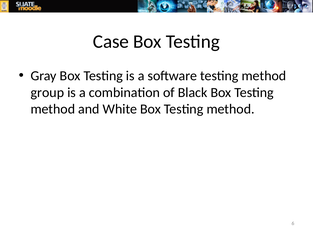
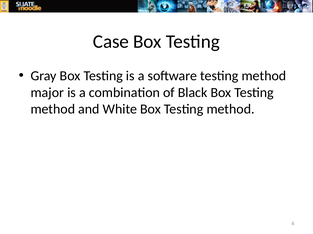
group: group -> major
